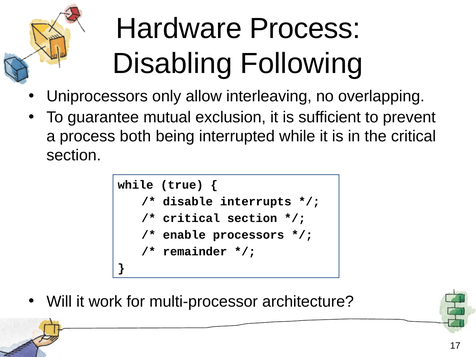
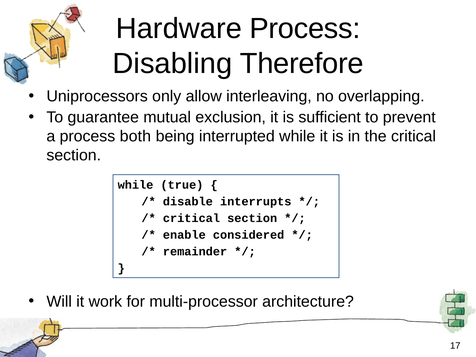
Following: Following -> Therefore
processors: processors -> considered
